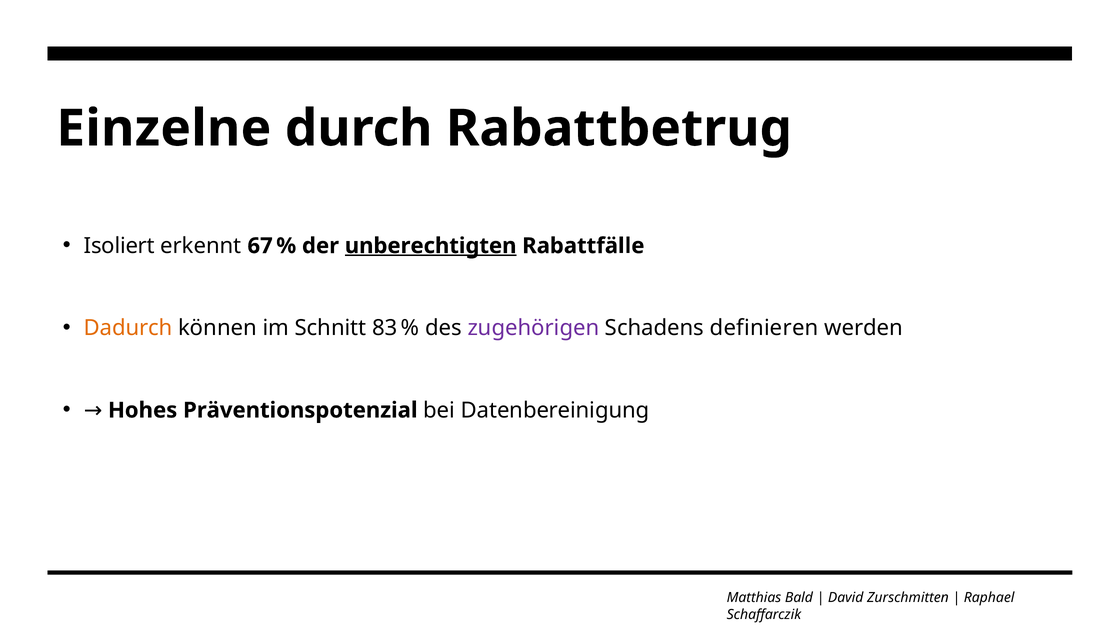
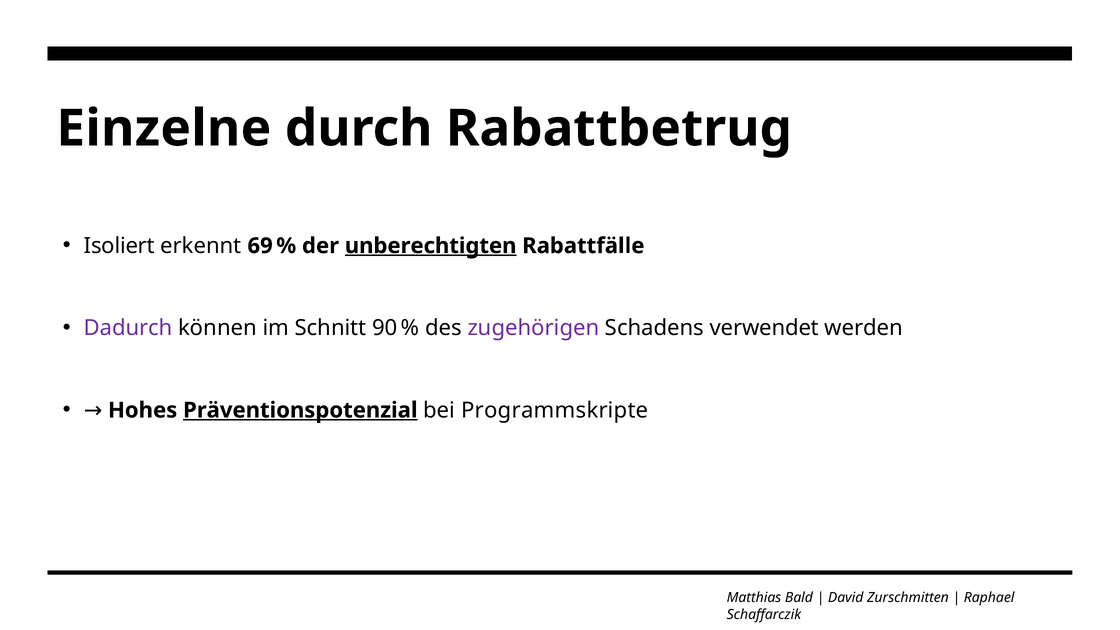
67: 67 -> 69
Dadurch colour: orange -> purple
83: 83 -> 90
definieren: definieren -> verwendet
Präventionspotenzial underline: none -> present
Datenbereinigung: Datenbereinigung -> Programmskripte
